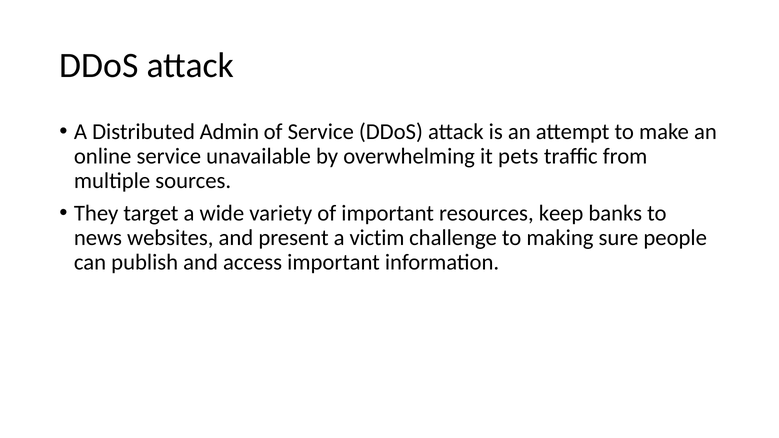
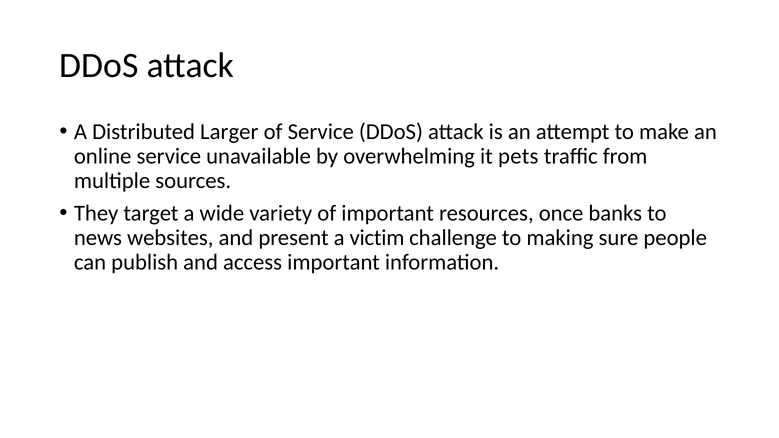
Admin: Admin -> Larger
keep: keep -> once
